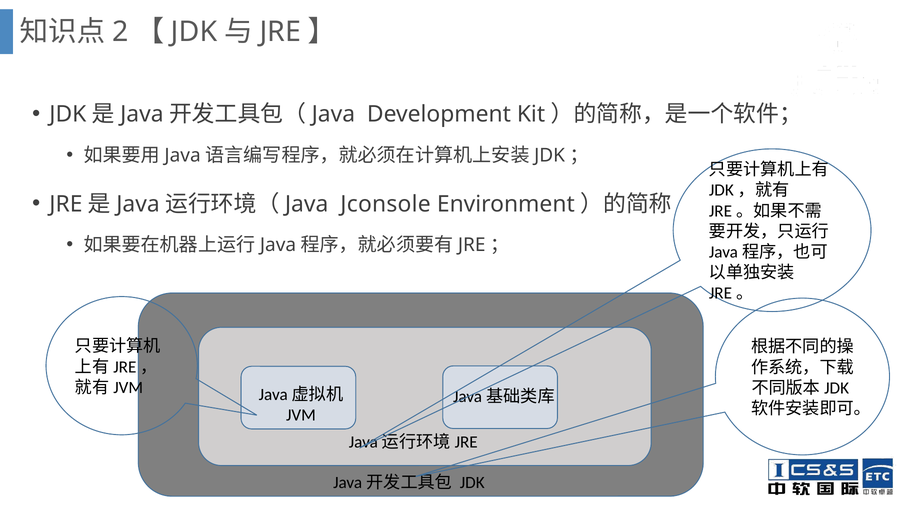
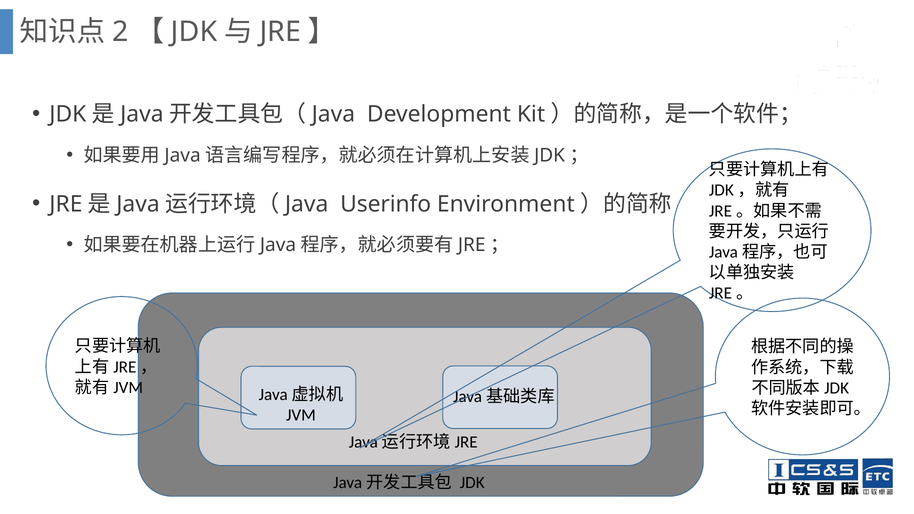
Jconsole: Jconsole -> Userinfo
